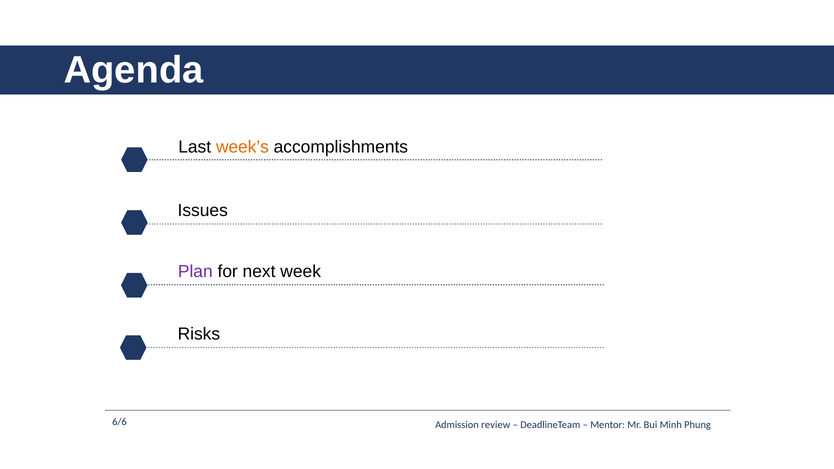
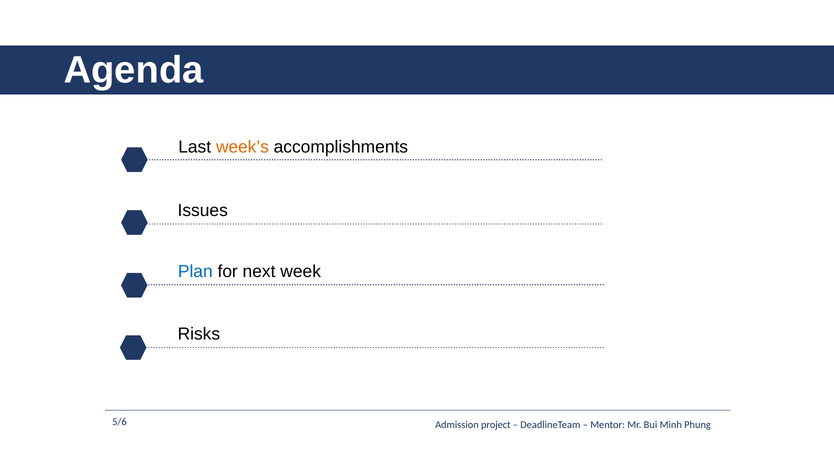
Plan colour: purple -> blue
6/6: 6/6 -> 5/6
review: review -> project
